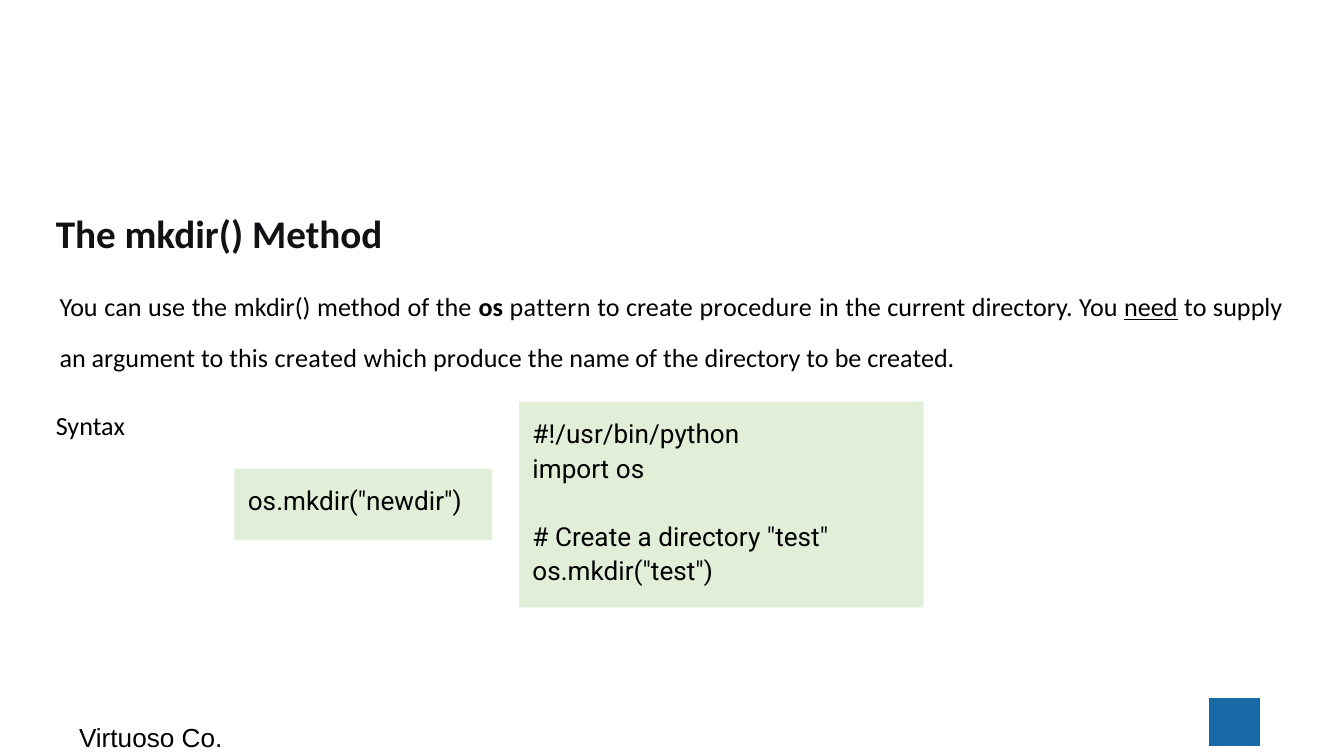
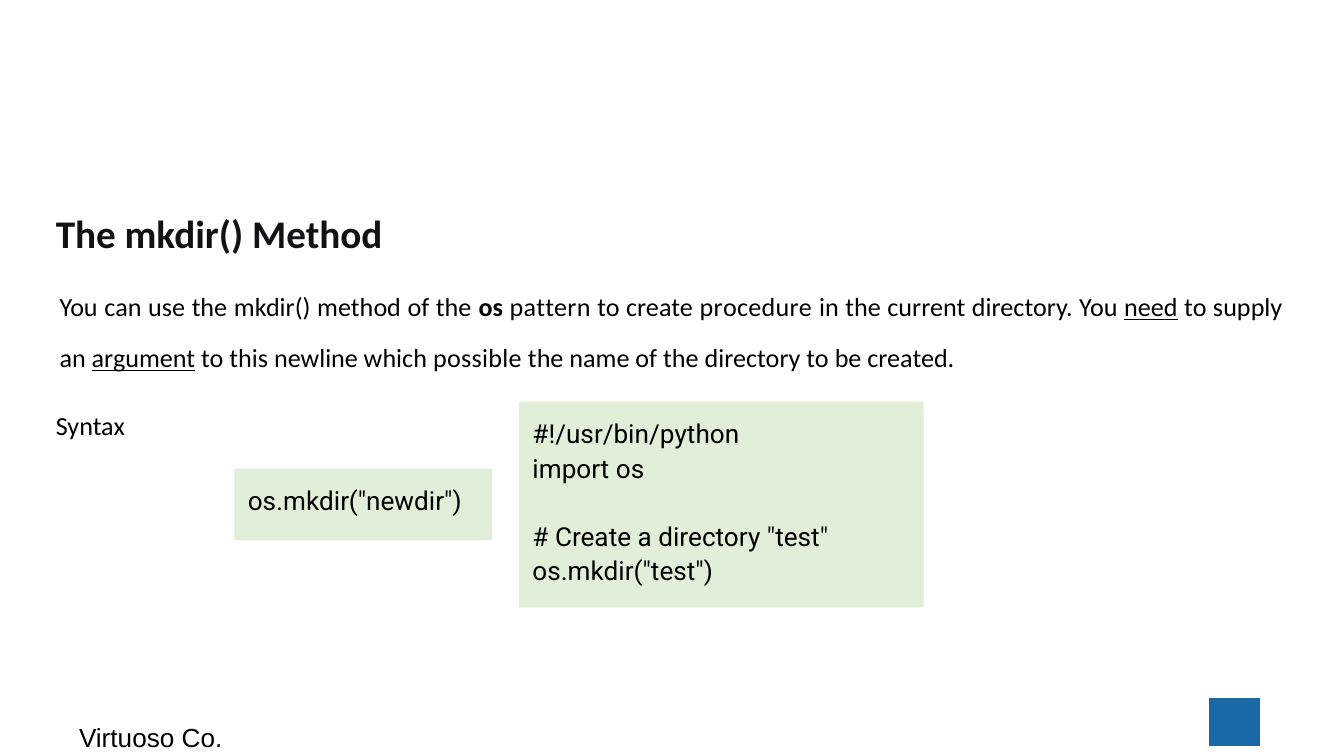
argument underline: none -> present
this created: created -> newline
produce: produce -> possible
